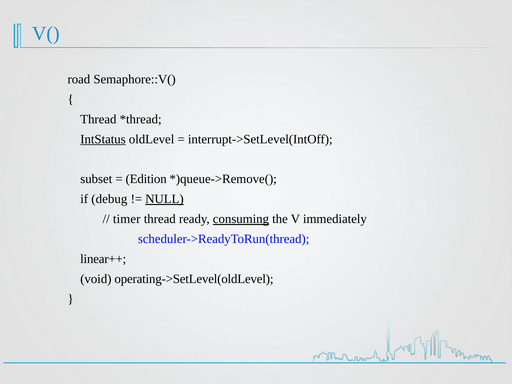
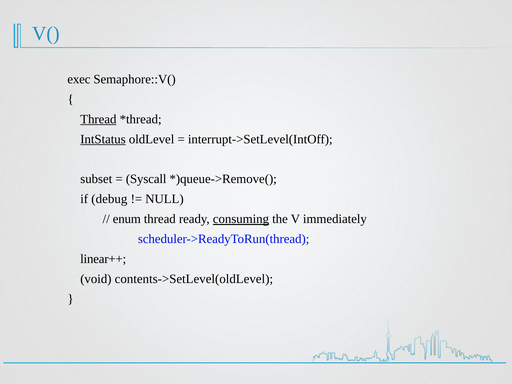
road: road -> exec
Thread at (98, 119) underline: none -> present
Edition: Edition -> Syscall
NULL underline: present -> none
timer: timer -> enum
operating->SetLevel(oldLevel: operating->SetLevel(oldLevel -> contents->SetLevel(oldLevel
